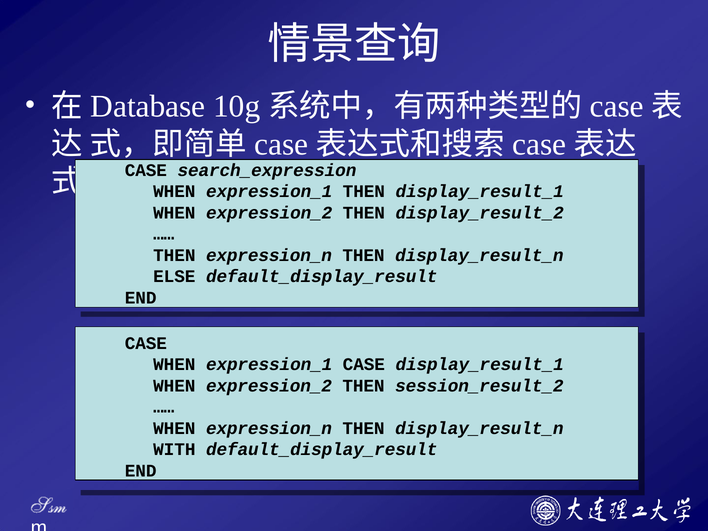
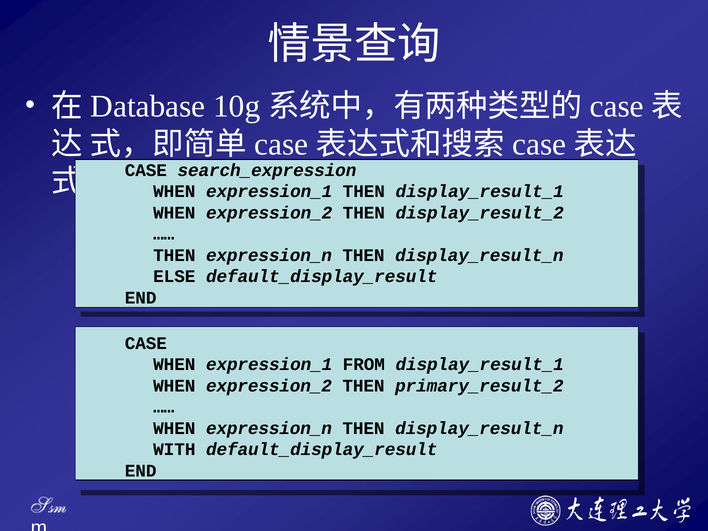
expression_1 CASE: CASE -> FROM
session_result_2: session_result_2 -> primary_result_2
